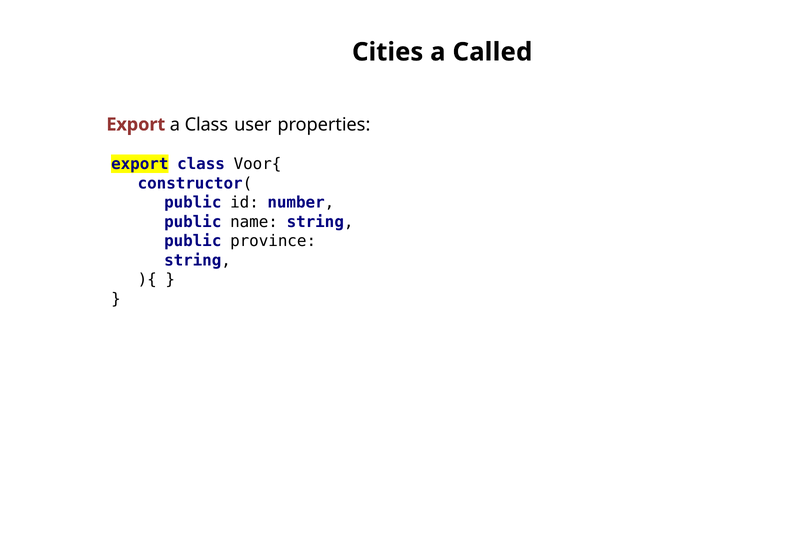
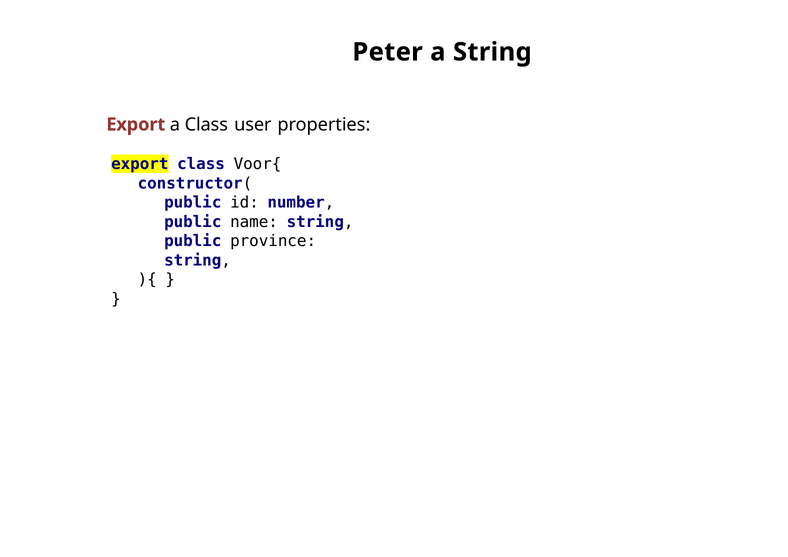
Cities: Cities -> Peter
a Called: Called -> String
